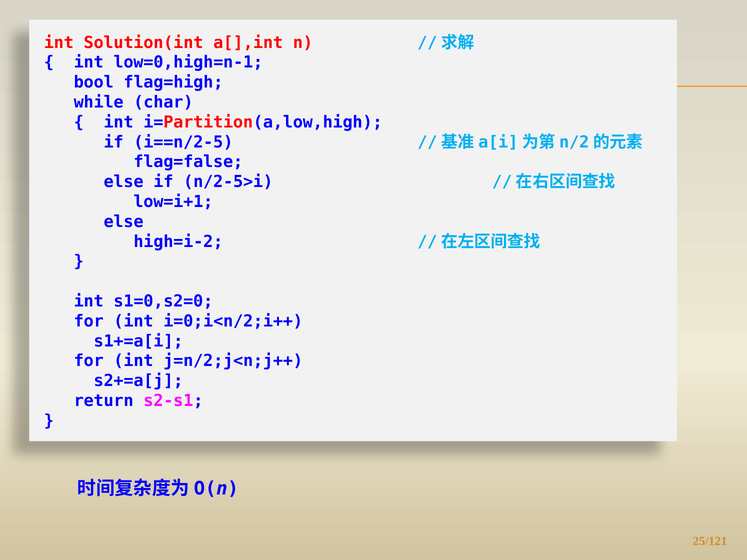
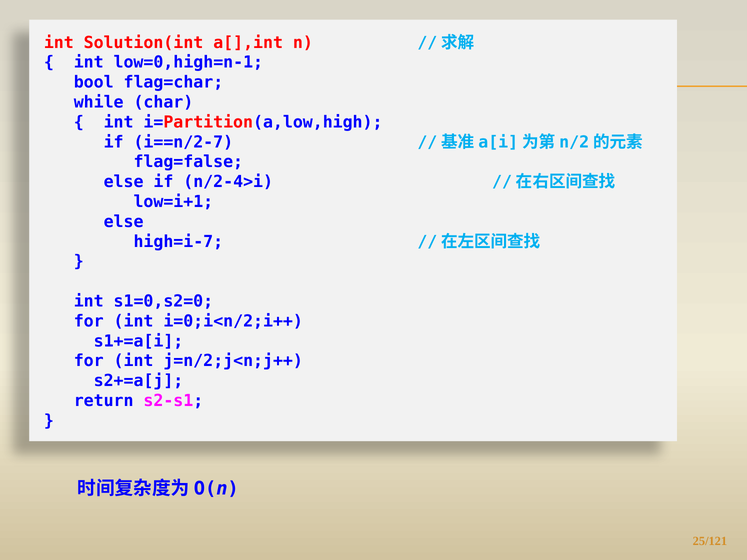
flag=high: flag=high -> flag=char
i==n/2-5: i==n/2-5 -> i==n/2-7
n/2-5>i: n/2-5>i -> n/2-4>i
high=i-2: high=i-2 -> high=i-7
